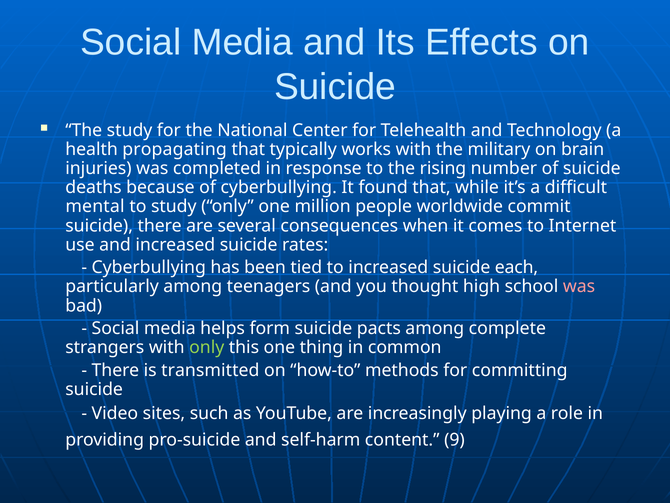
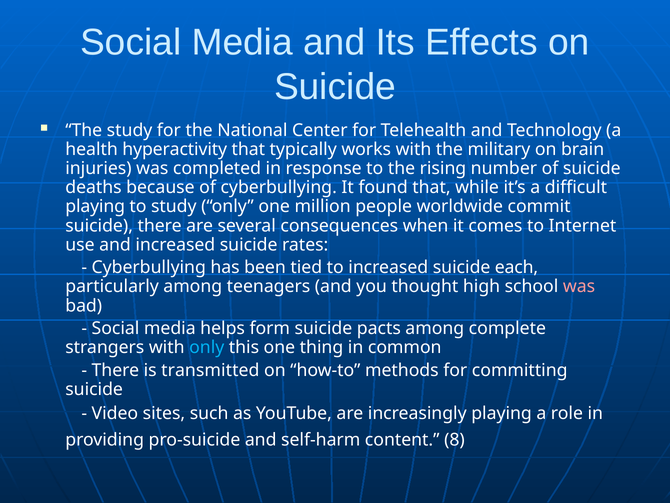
propagating: propagating -> hyperactivity
mental at (95, 206): mental -> playing
only at (207, 347) colour: light green -> light blue
9: 9 -> 8
